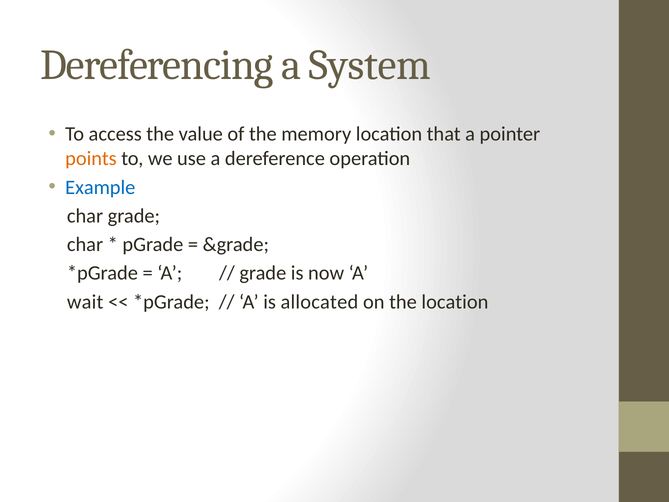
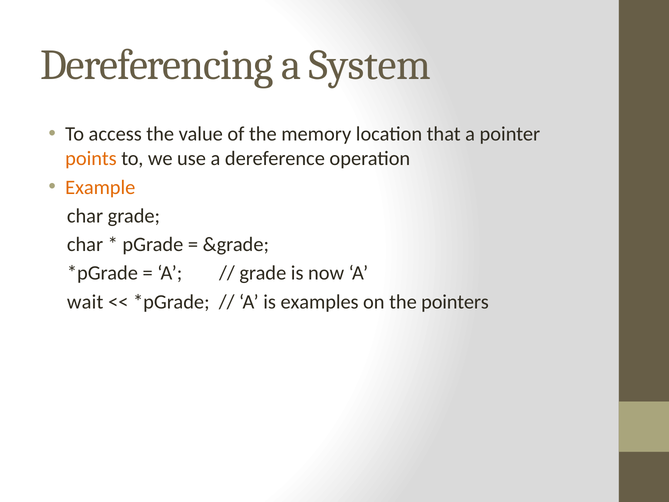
Example colour: blue -> orange
allocated: allocated -> examples
the location: location -> pointers
